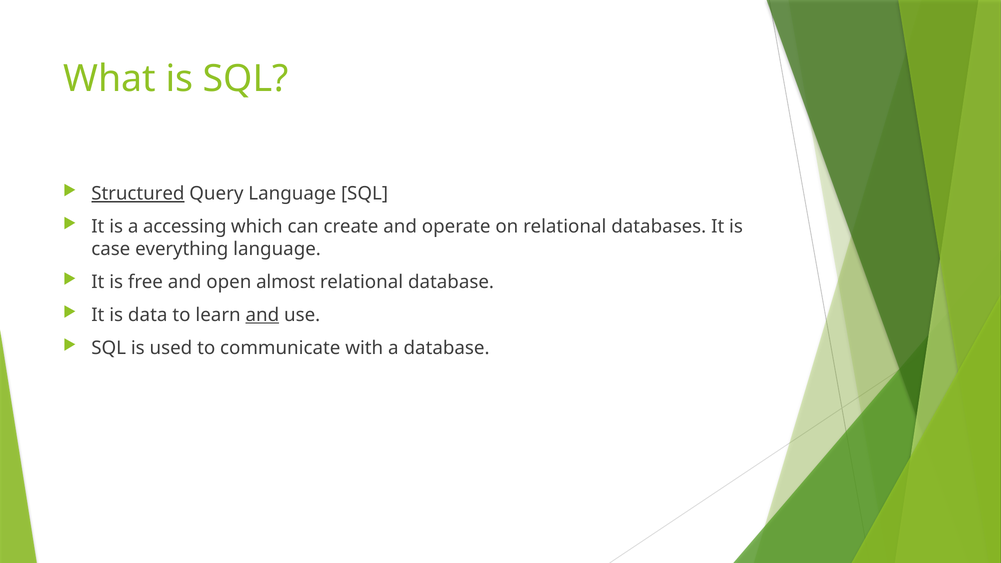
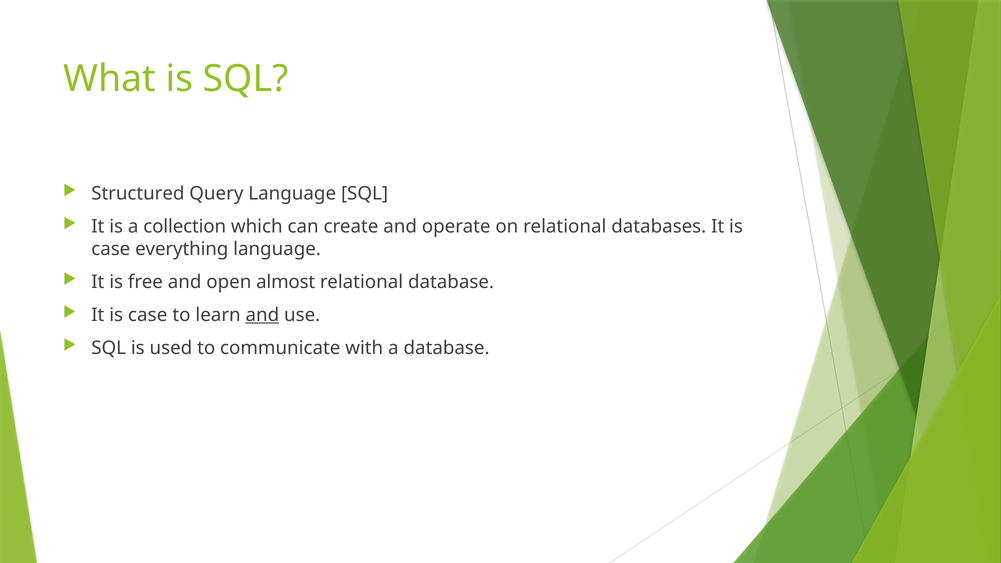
Structured underline: present -> none
accessing: accessing -> collection
data at (148, 315): data -> case
